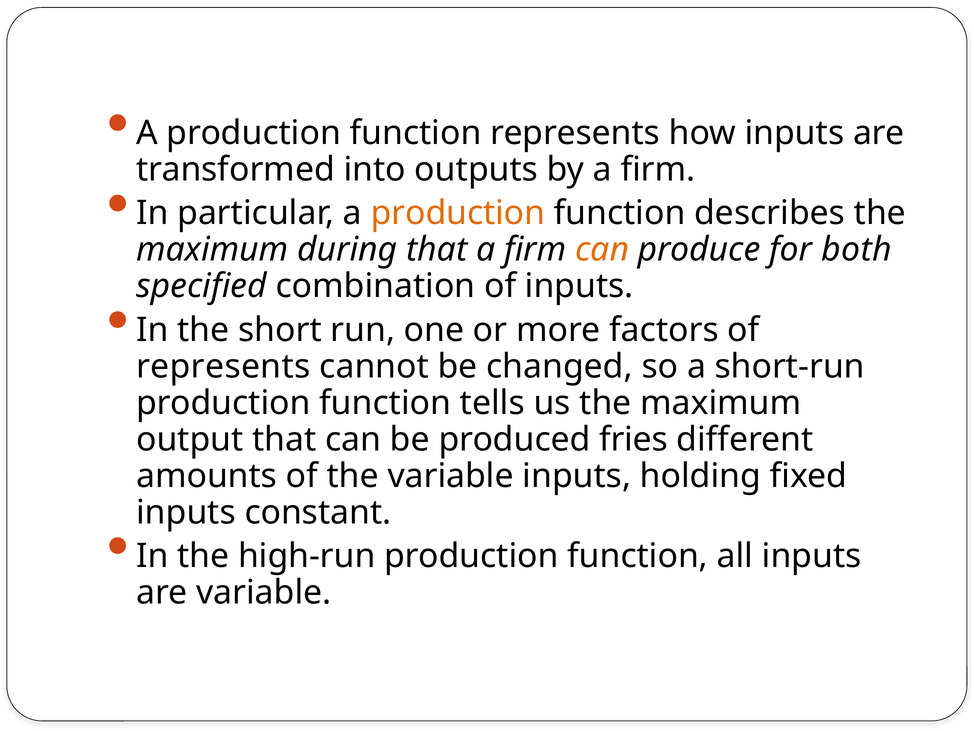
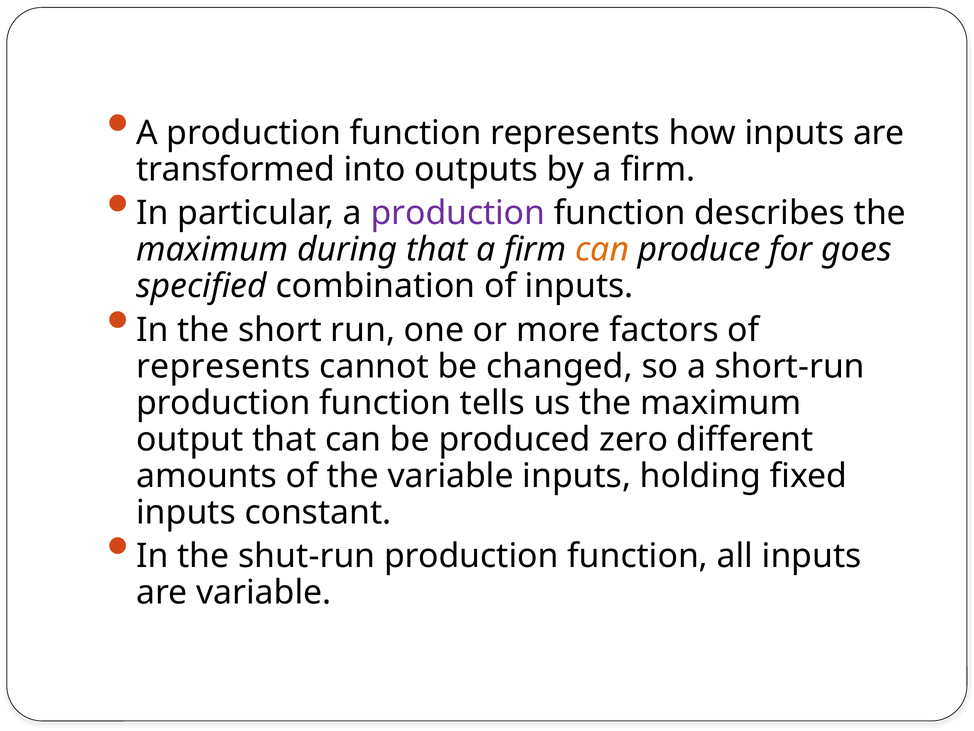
production at (458, 213) colour: orange -> purple
both: both -> goes
fries: fries -> zero
high-run: high-run -> shut-run
